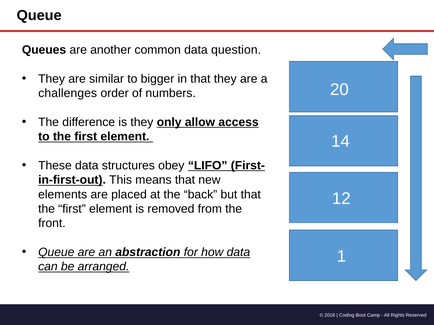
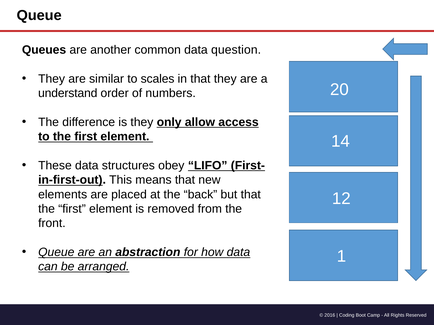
bigger: bigger -> scales
challenges: challenges -> understand
